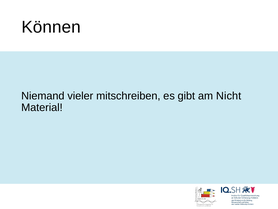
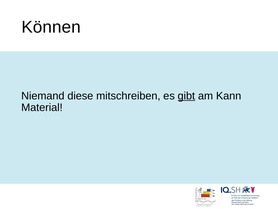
vieler: vieler -> diese
gibt underline: none -> present
Nicht: Nicht -> Kann
